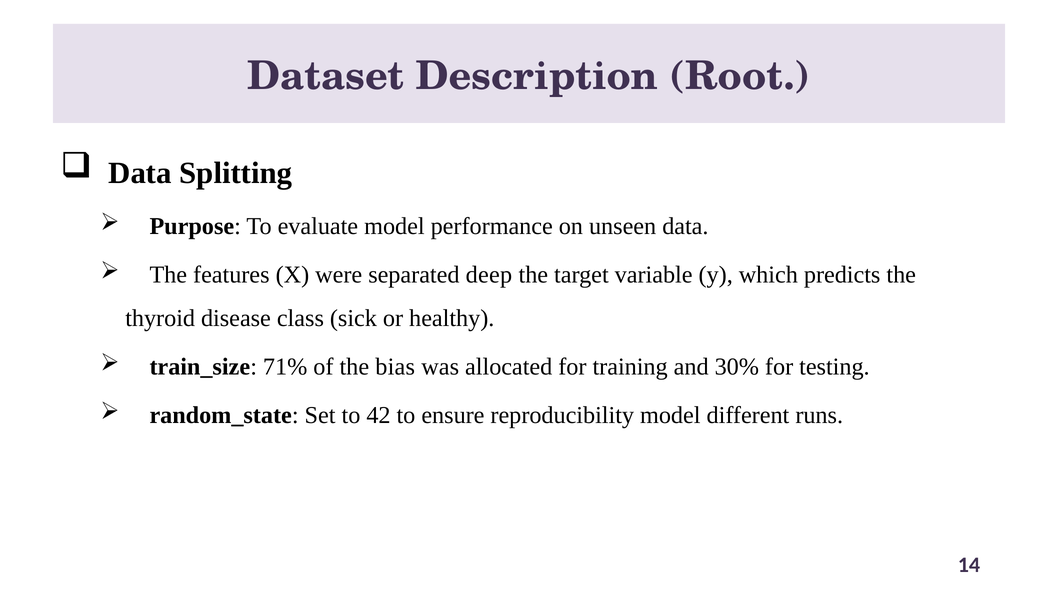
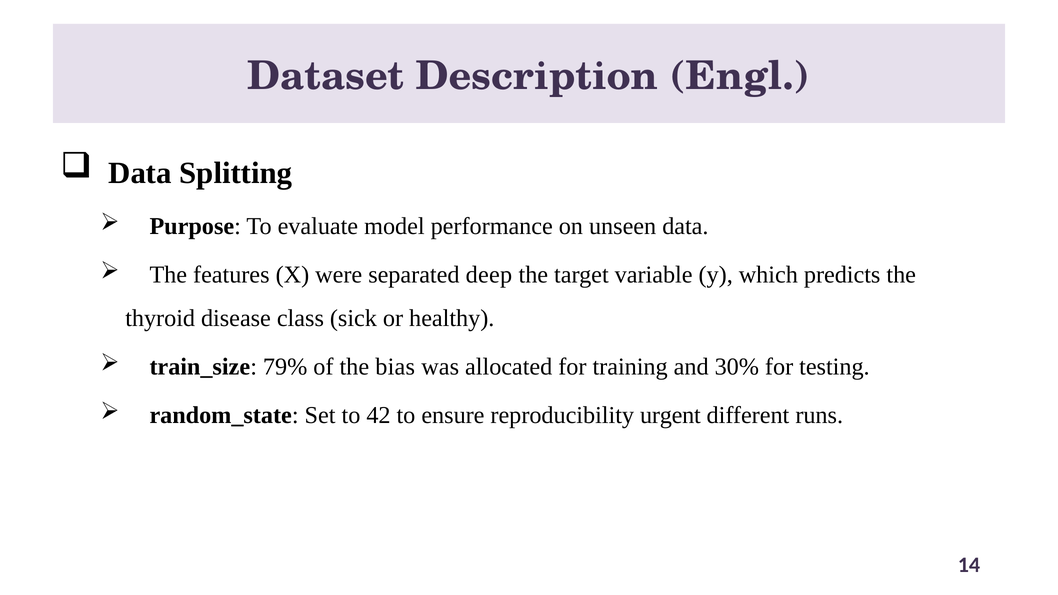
Root: Root -> Engl
71%: 71% -> 79%
reproducibility model: model -> urgent
